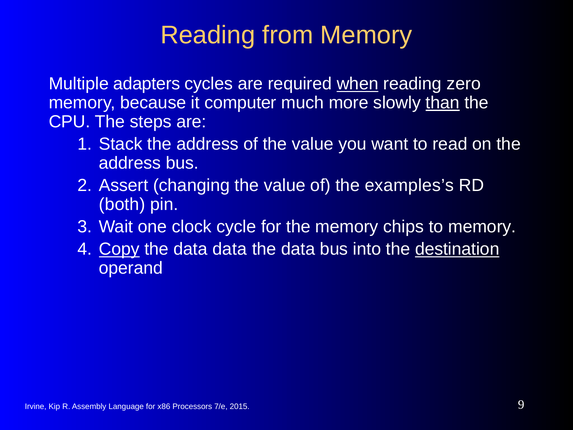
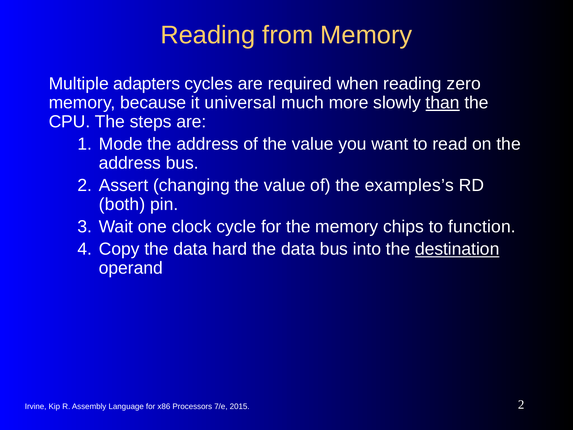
when underline: present -> none
computer: computer -> universal
Stack: Stack -> Mode
to memory: memory -> function
Copy underline: present -> none
data data: data -> hard
2015 9: 9 -> 2
